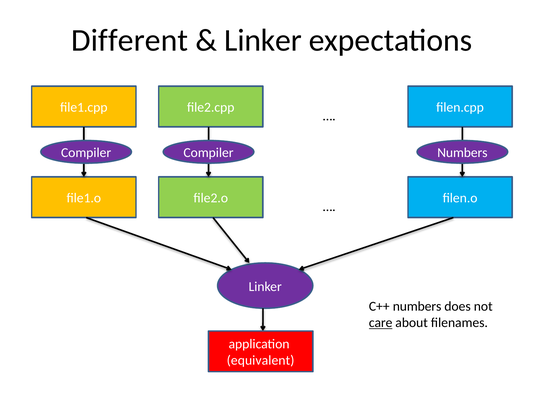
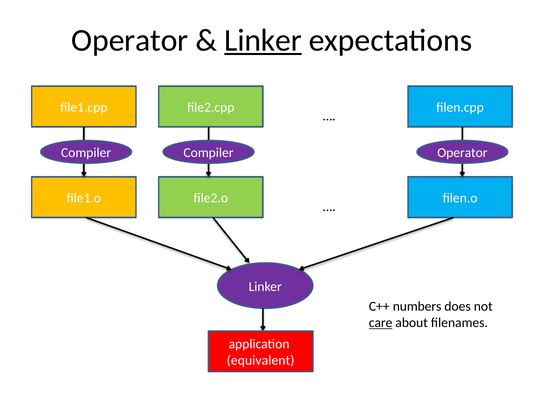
Different at (130, 40): Different -> Operator
Linker at (263, 40) underline: none -> present
Compiler Numbers: Numbers -> Operator
